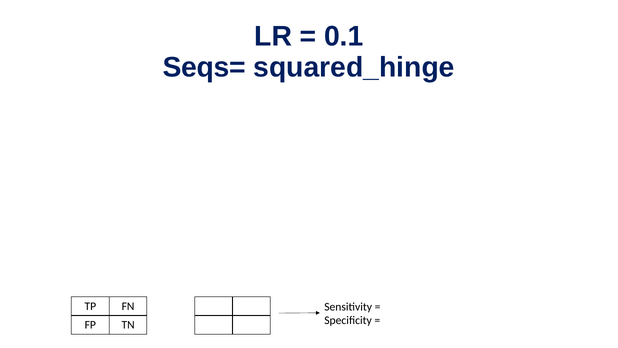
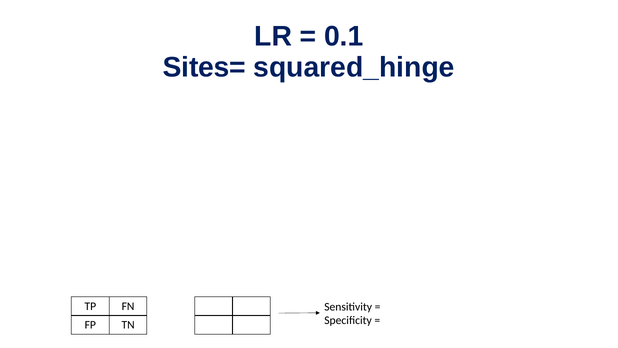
Seqs=: Seqs= -> Sites=
